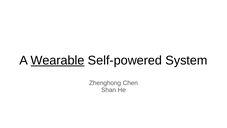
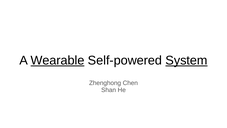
System underline: none -> present
